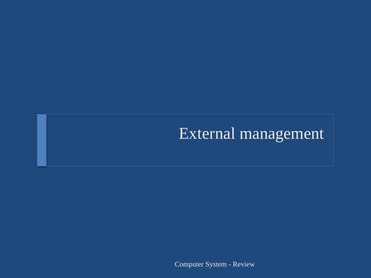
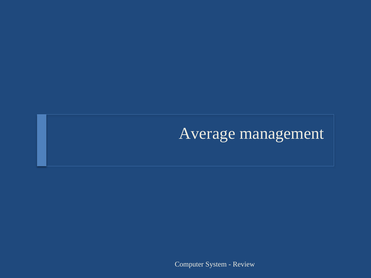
External: External -> Average
